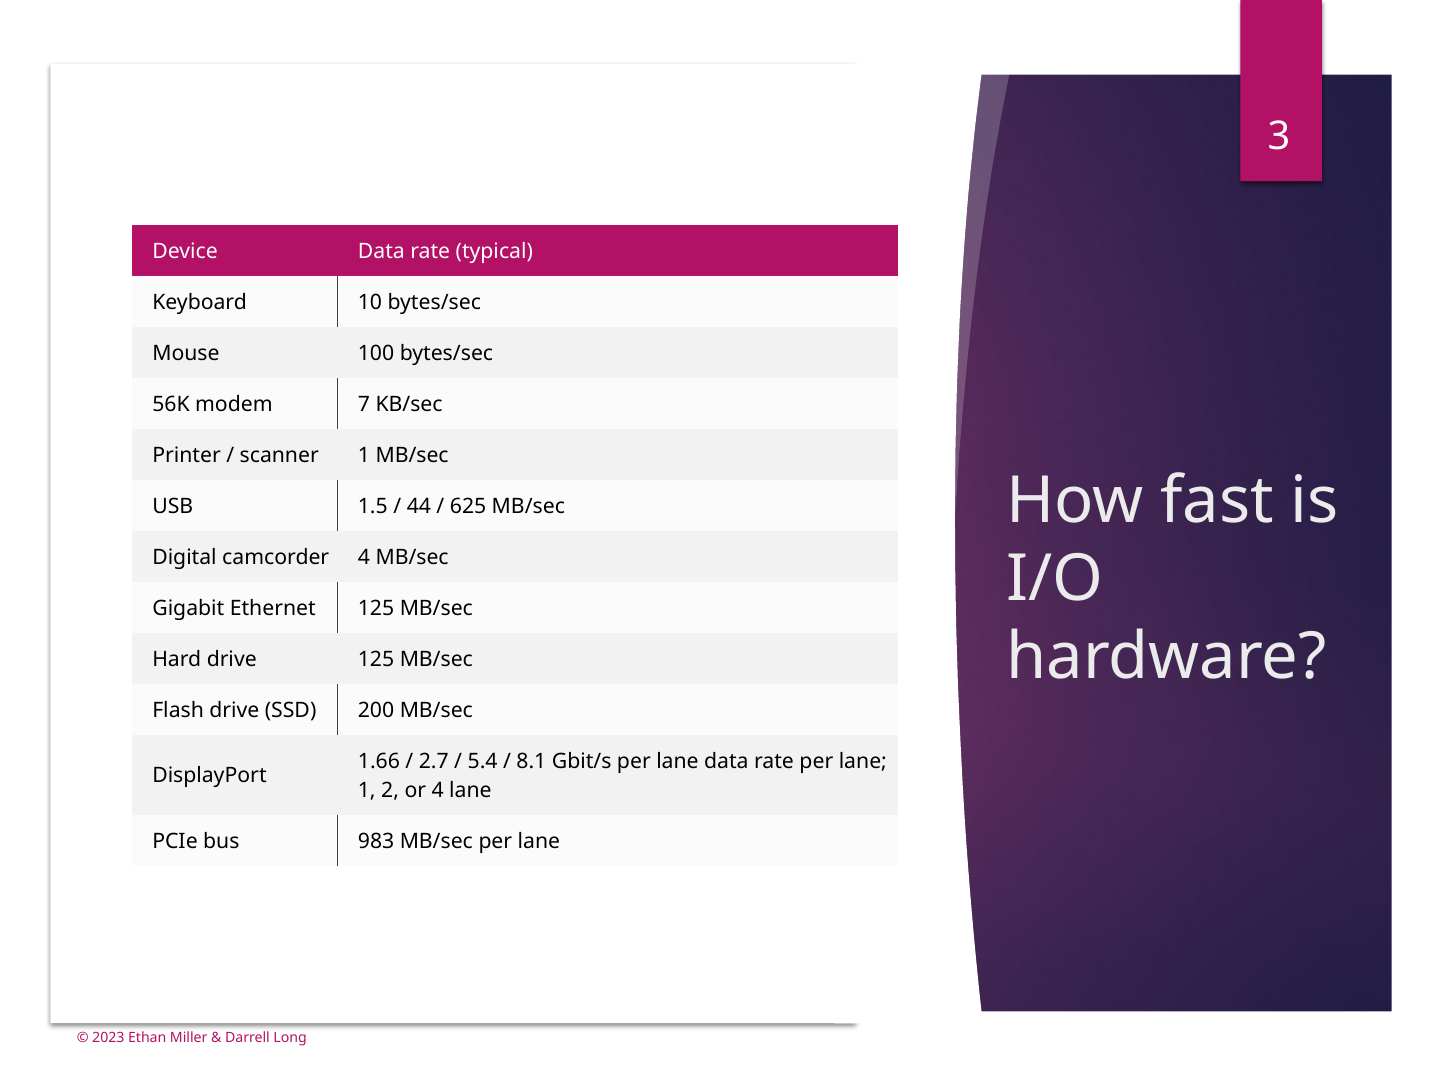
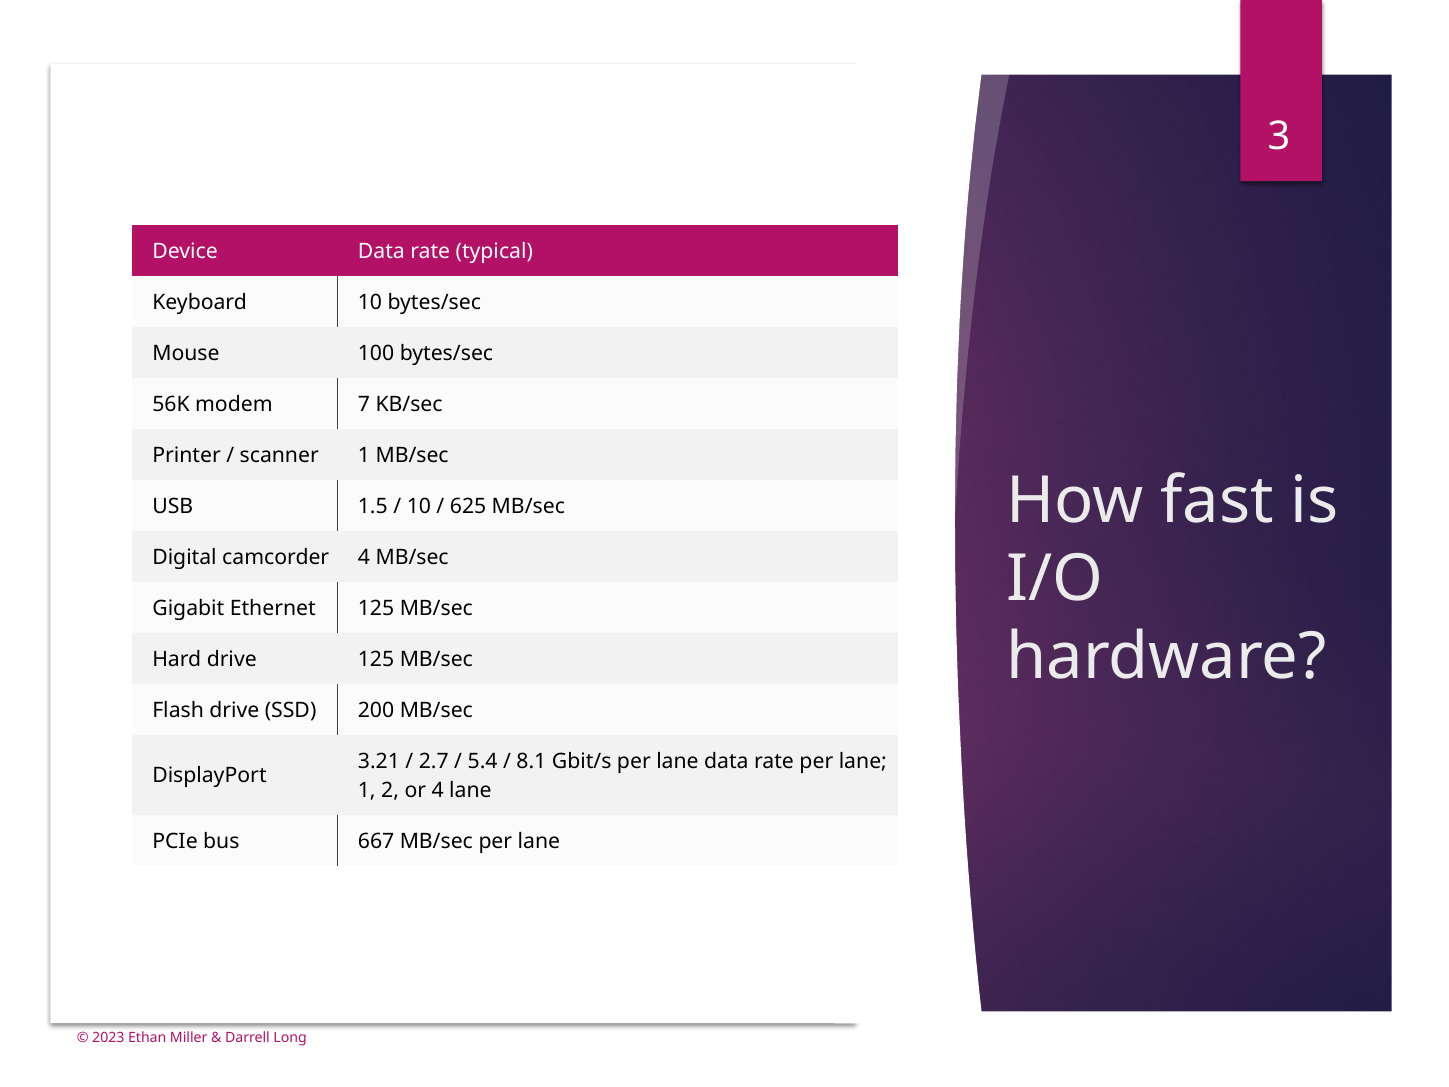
44 at (419, 507): 44 -> 10
1.66: 1.66 -> 3.21
983: 983 -> 667
